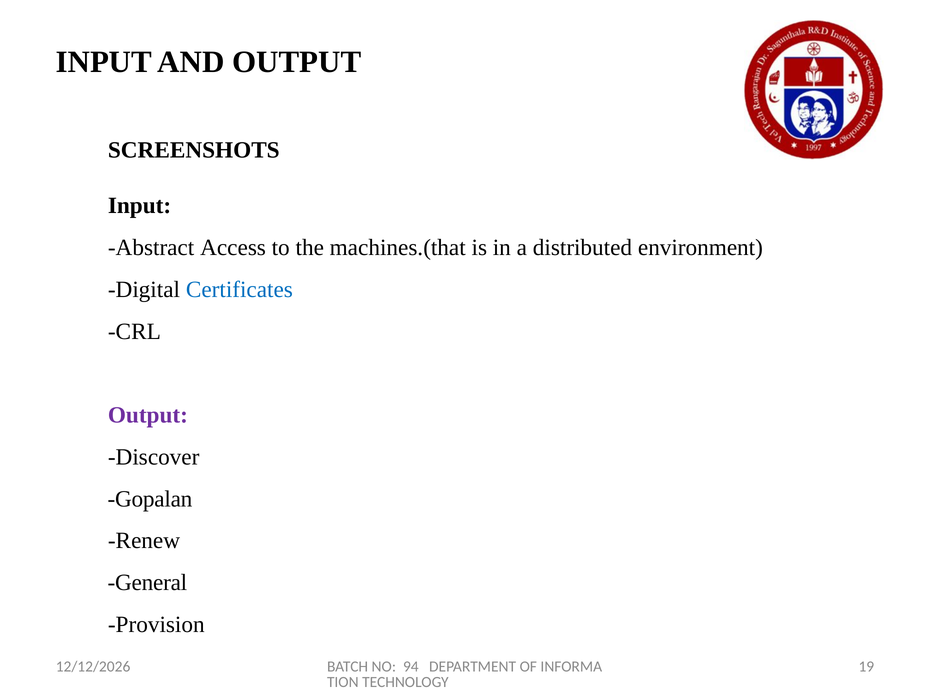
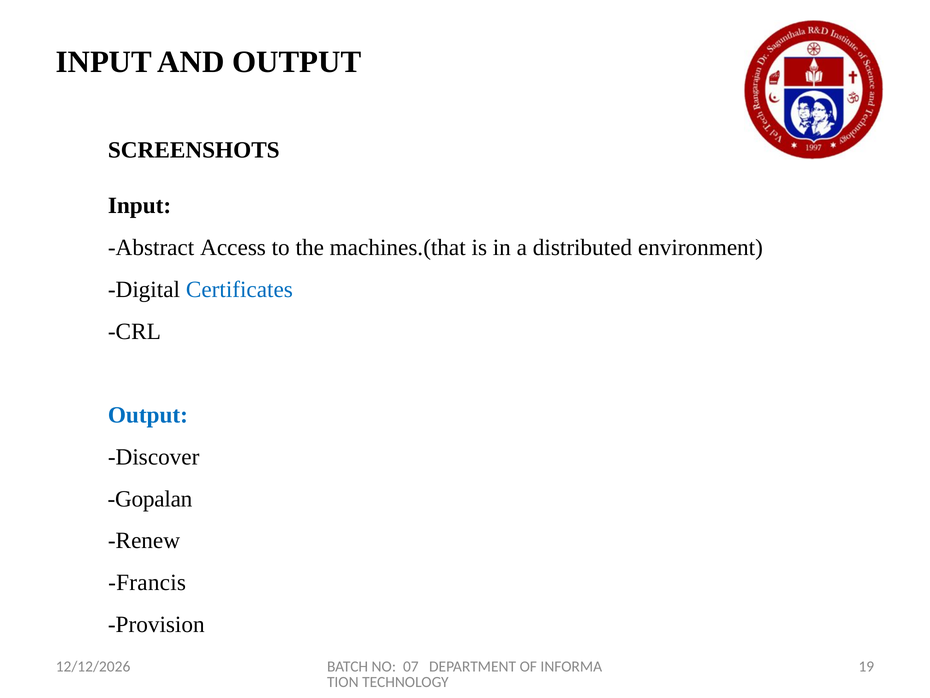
Output at (148, 415) colour: purple -> blue
General: General -> Francis
94: 94 -> 07
